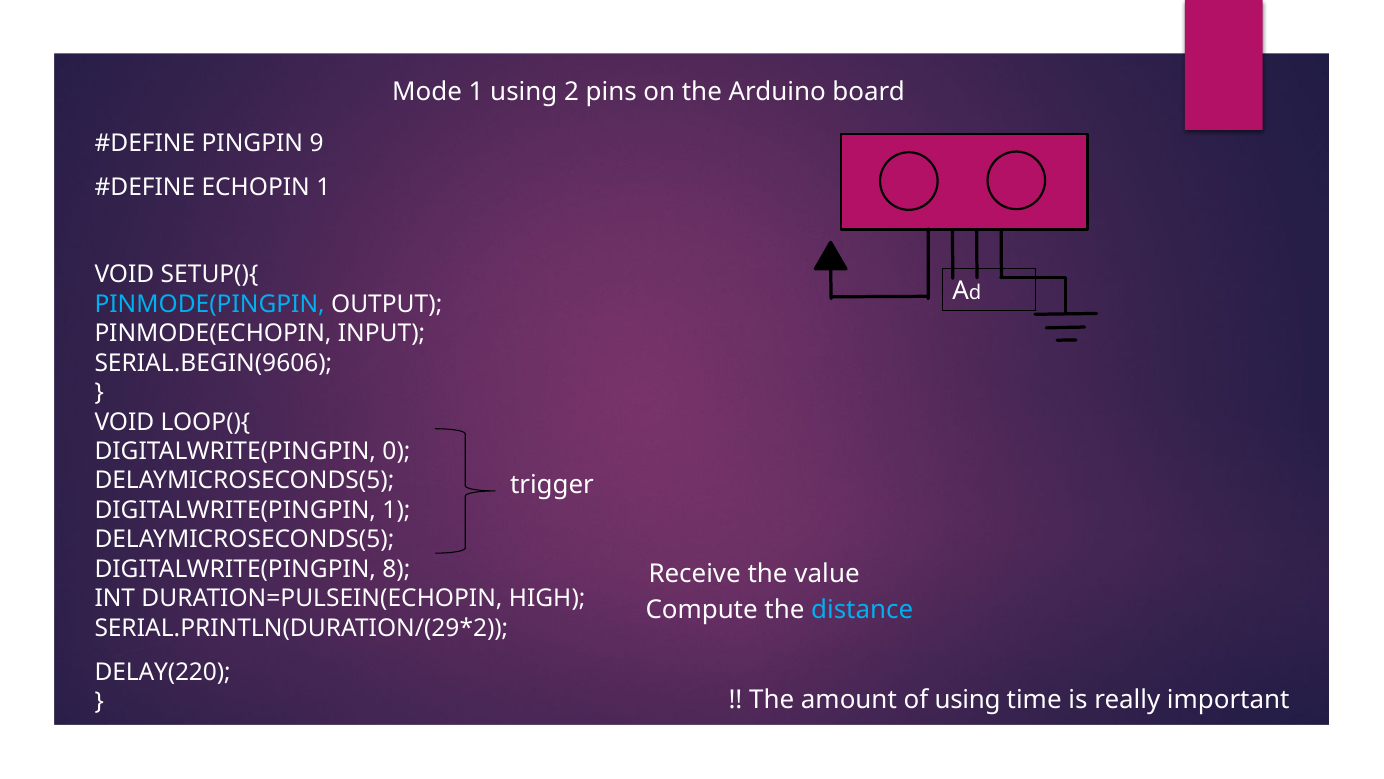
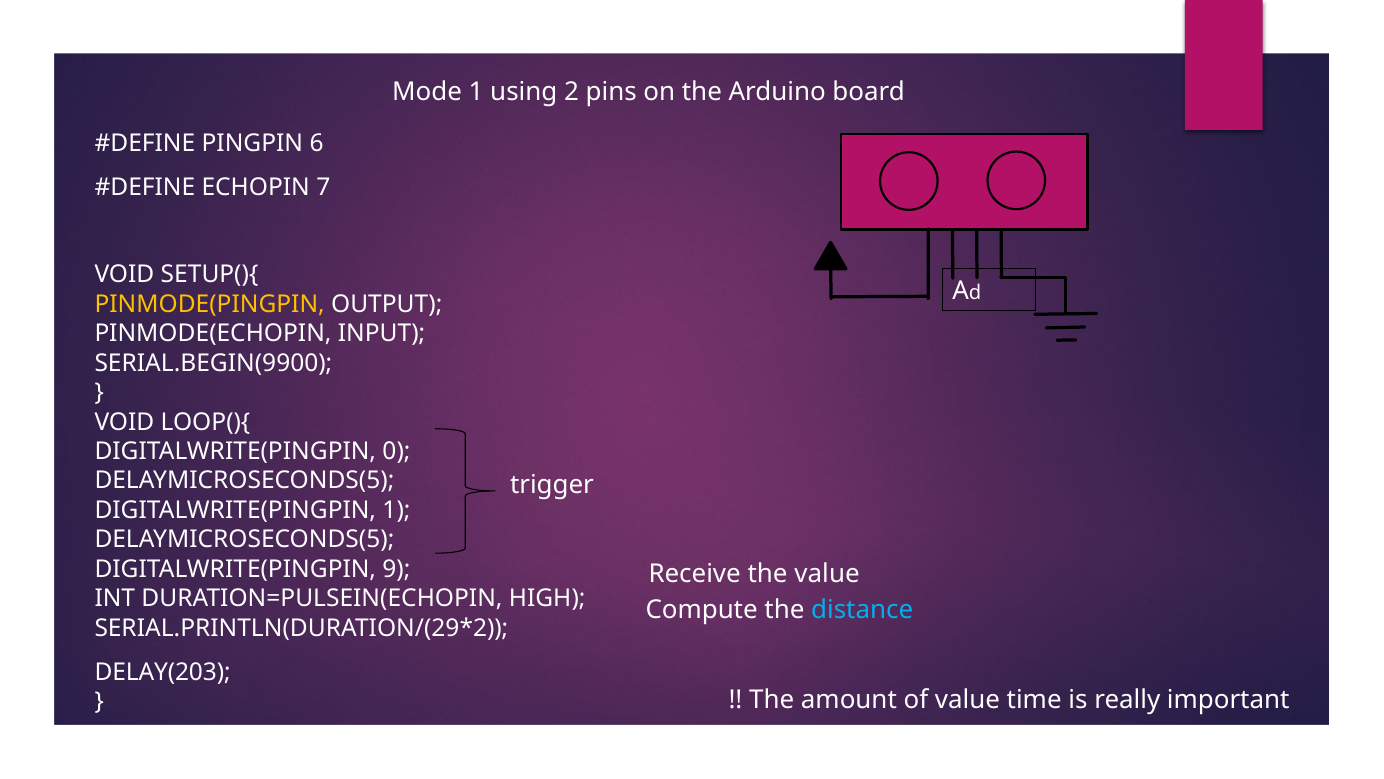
9: 9 -> 6
ECHOPIN 1: 1 -> 7
PINMODE(PINGPIN colour: light blue -> yellow
SERIAL.BEGIN(9606: SERIAL.BEGIN(9606 -> SERIAL.BEGIN(9900
8: 8 -> 9
DELAY(220: DELAY(220 -> DELAY(203
of using: using -> value
